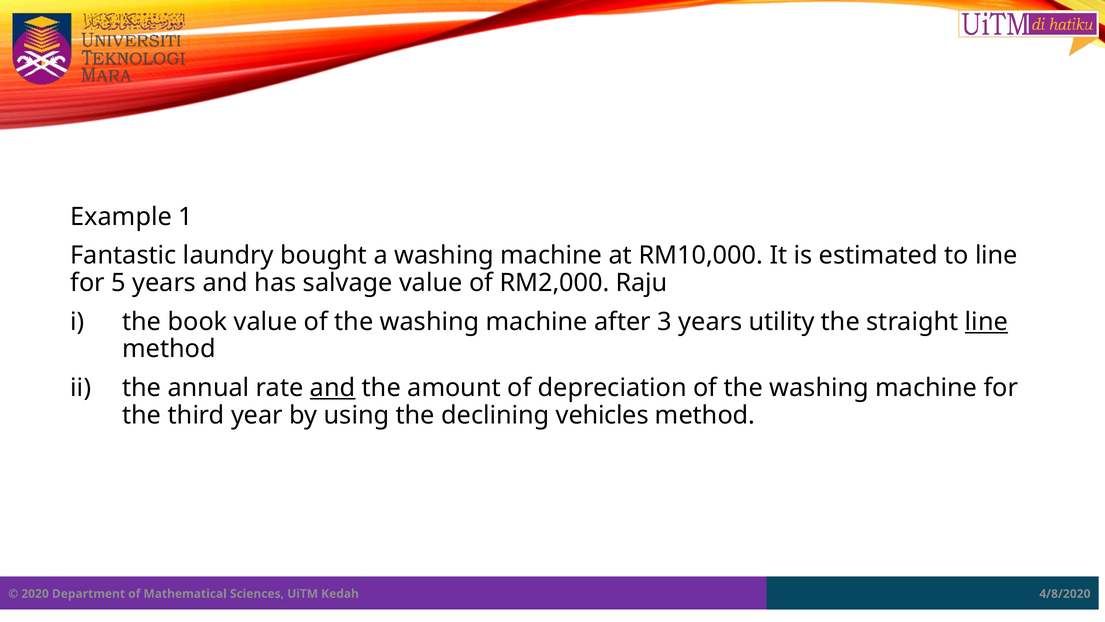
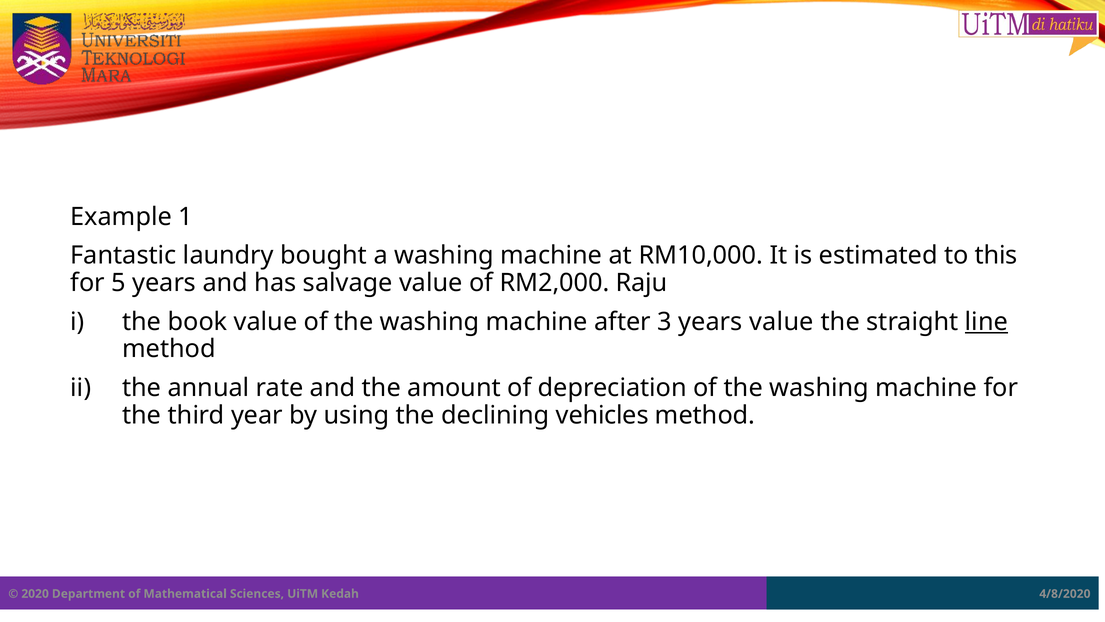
to line: line -> this
years utility: utility -> value
and at (333, 388) underline: present -> none
